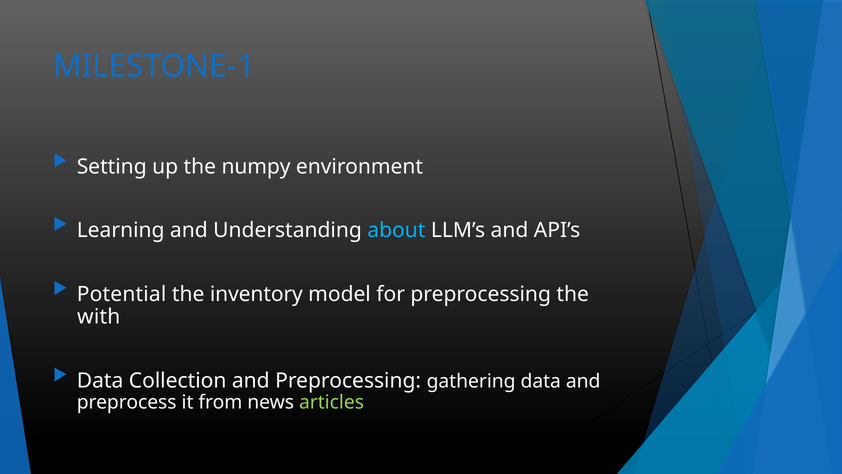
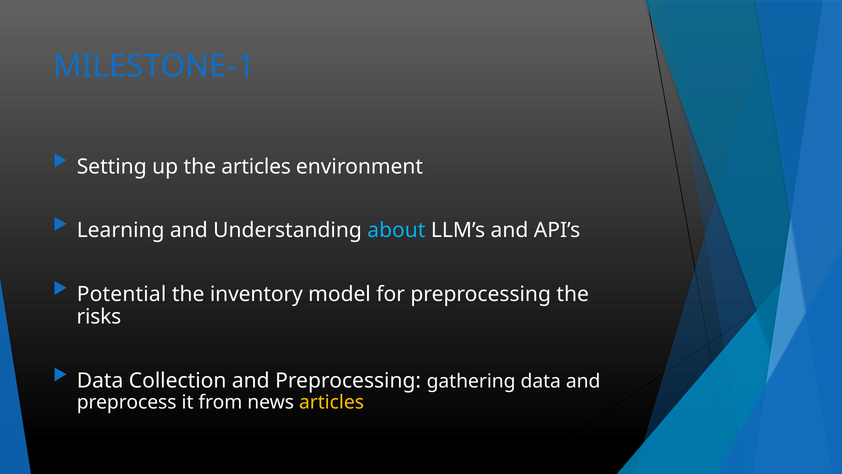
the numpy: numpy -> articles
with: with -> risks
articles at (332, 402) colour: light green -> yellow
